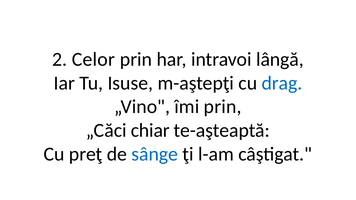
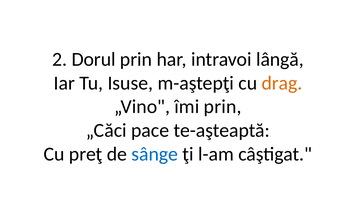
Celor: Celor -> Dorul
drag colour: blue -> orange
chiar: chiar -> pace
